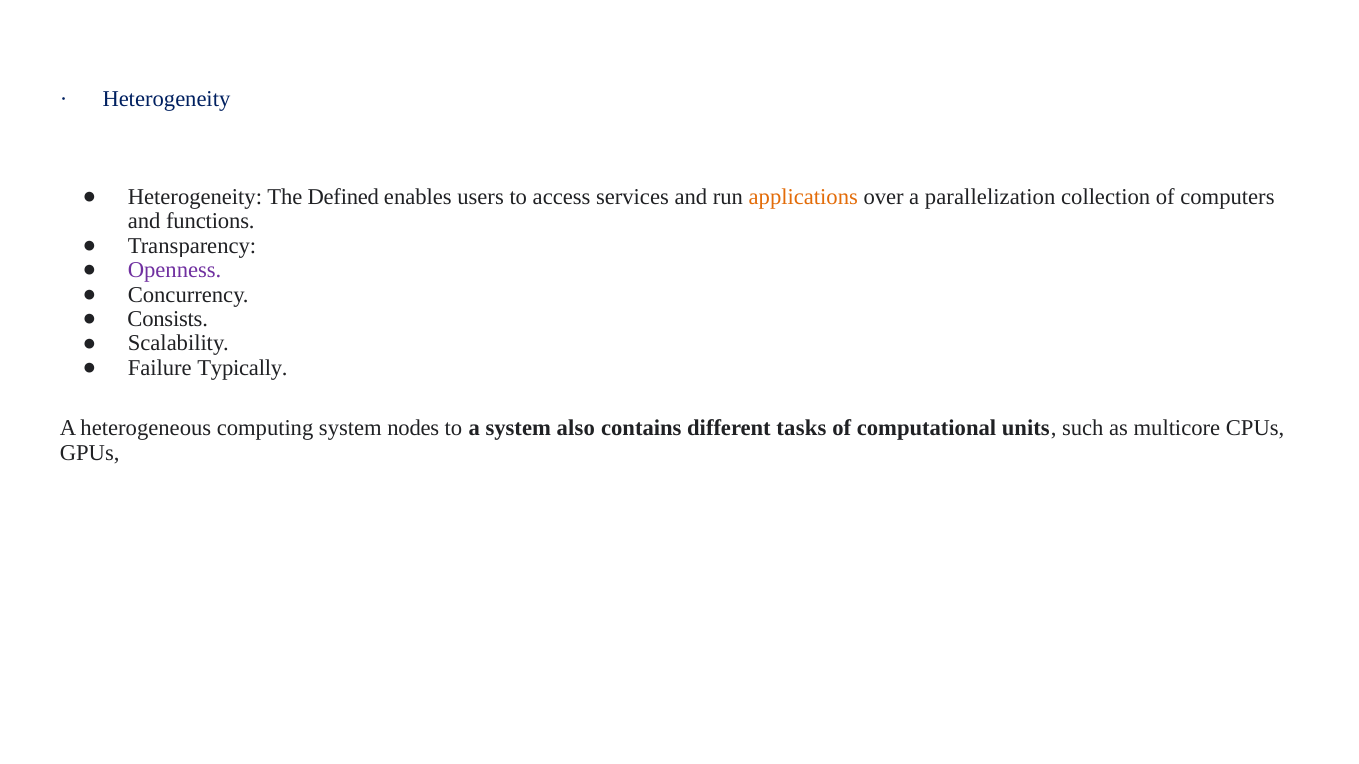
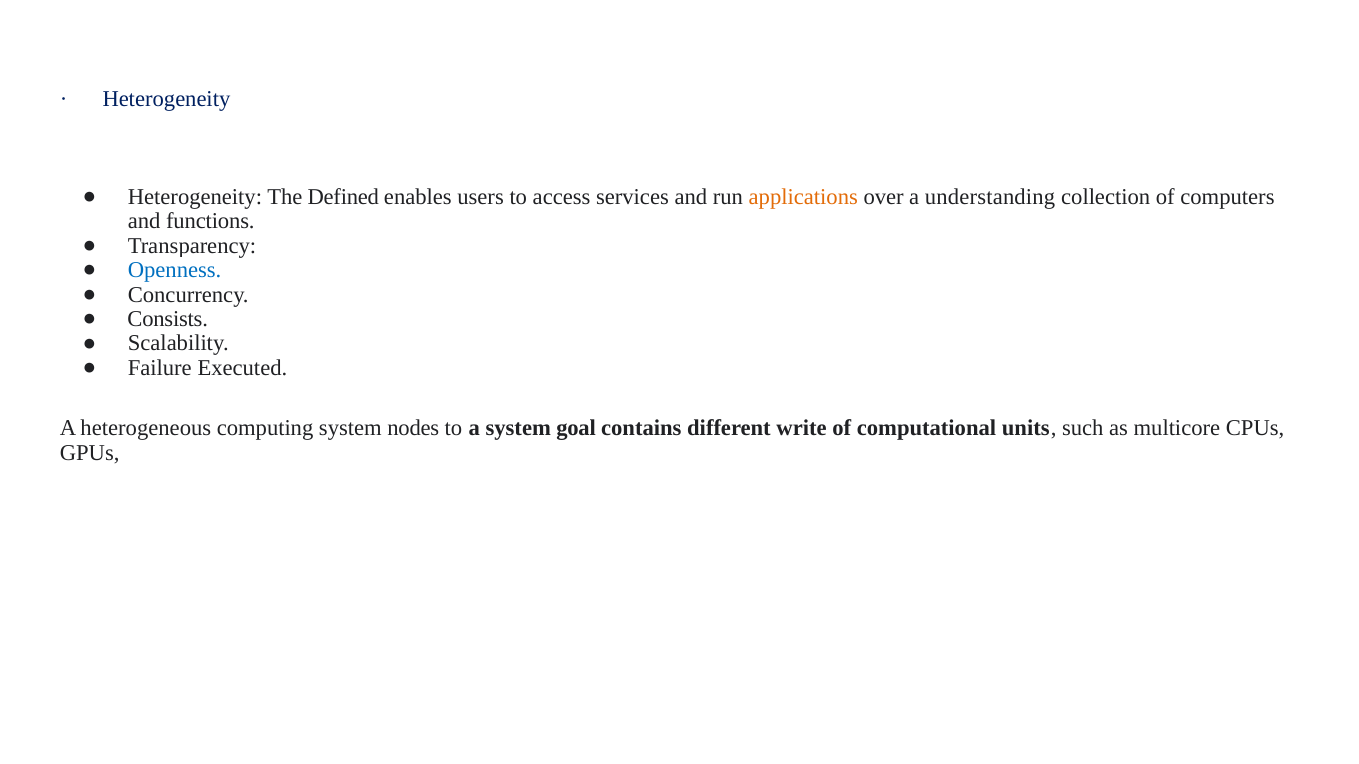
parallelization: parallelization -> understanding
Openness colour: purple -> blue
Typically: Typically -> Executed
also: also -> goal
tasks: tasks -> write
